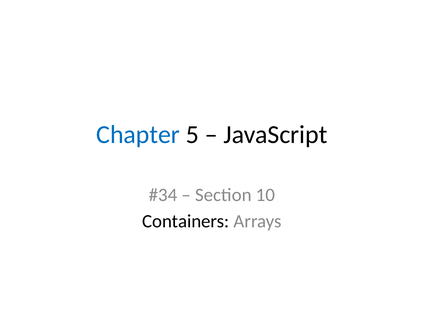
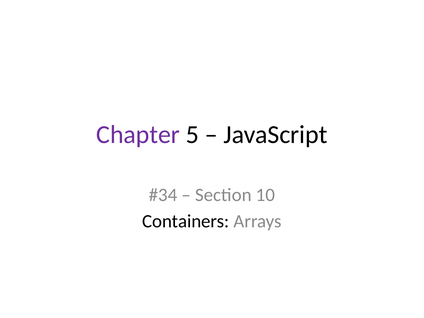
Chapter colour: blue -> purple
